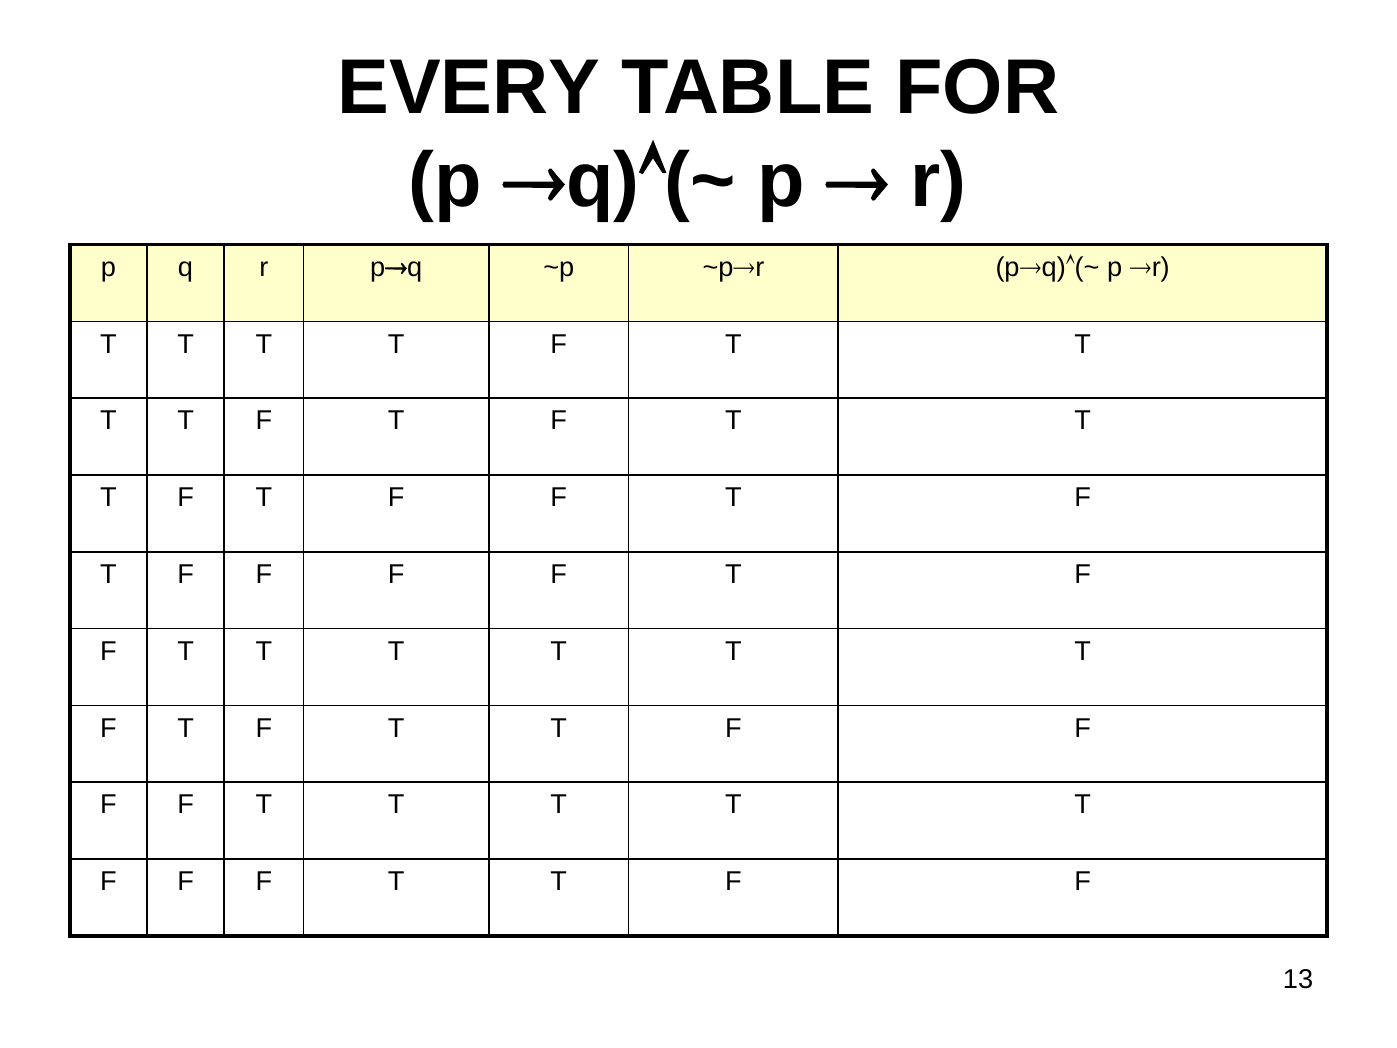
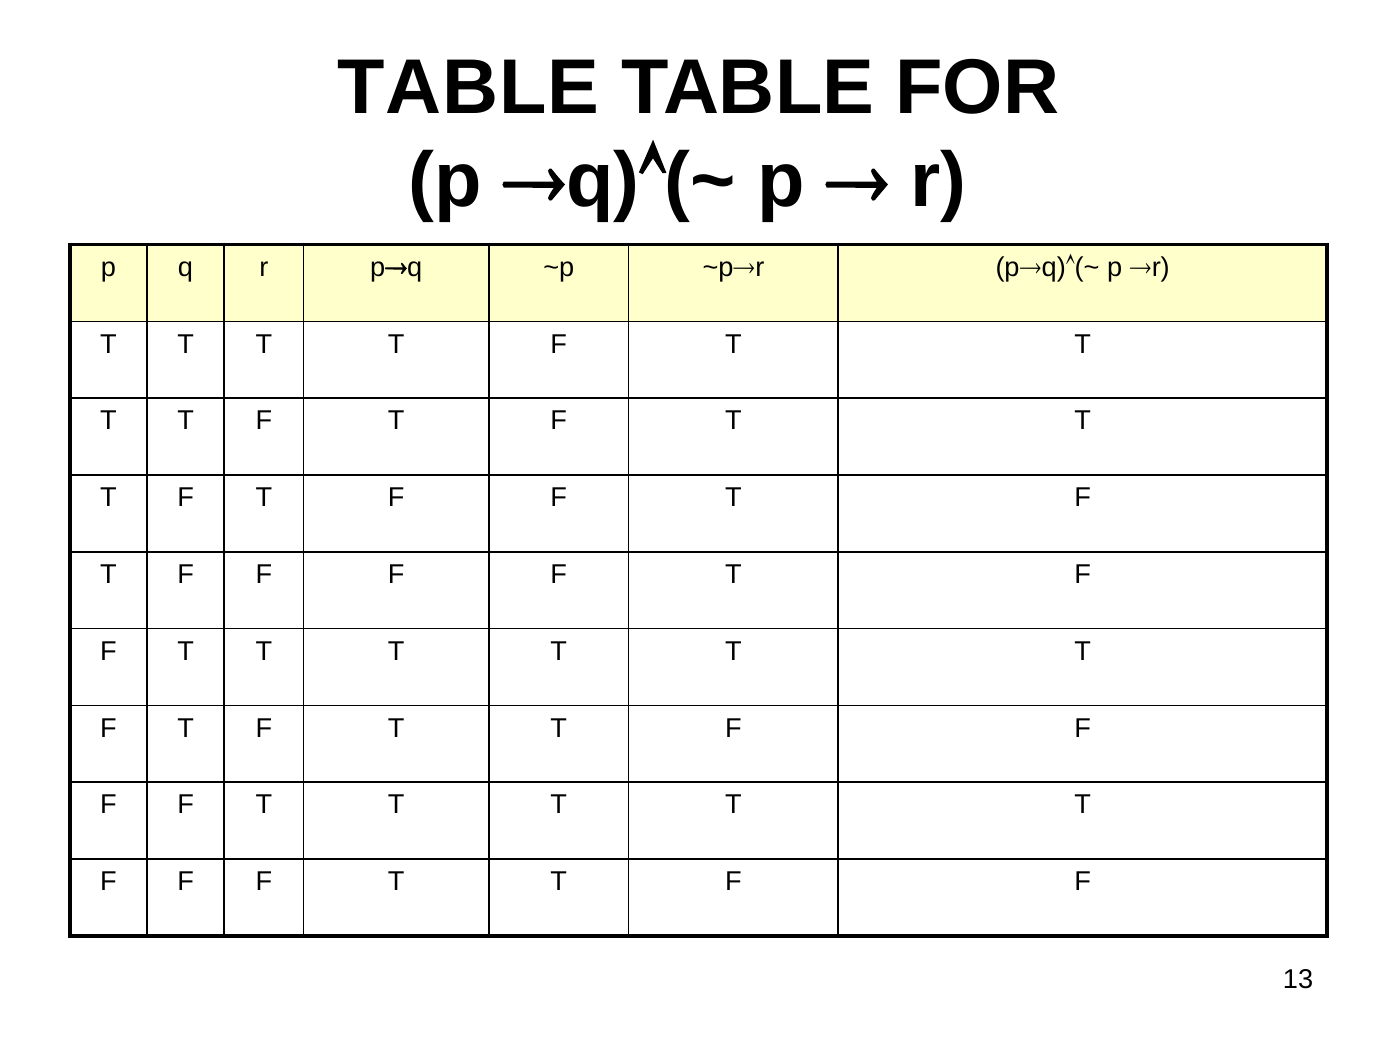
EVERY at (469, 88): EVERY -> TABLE
